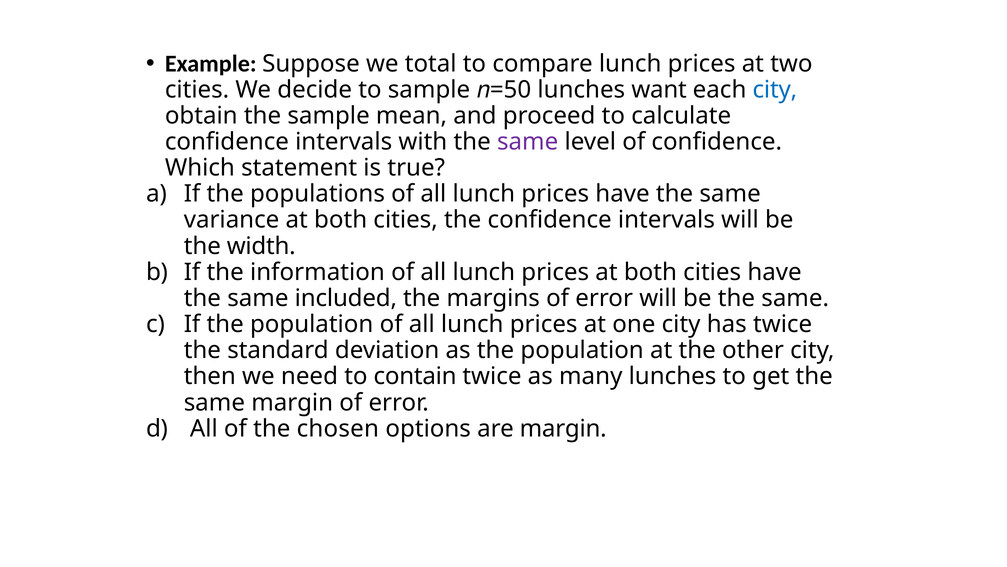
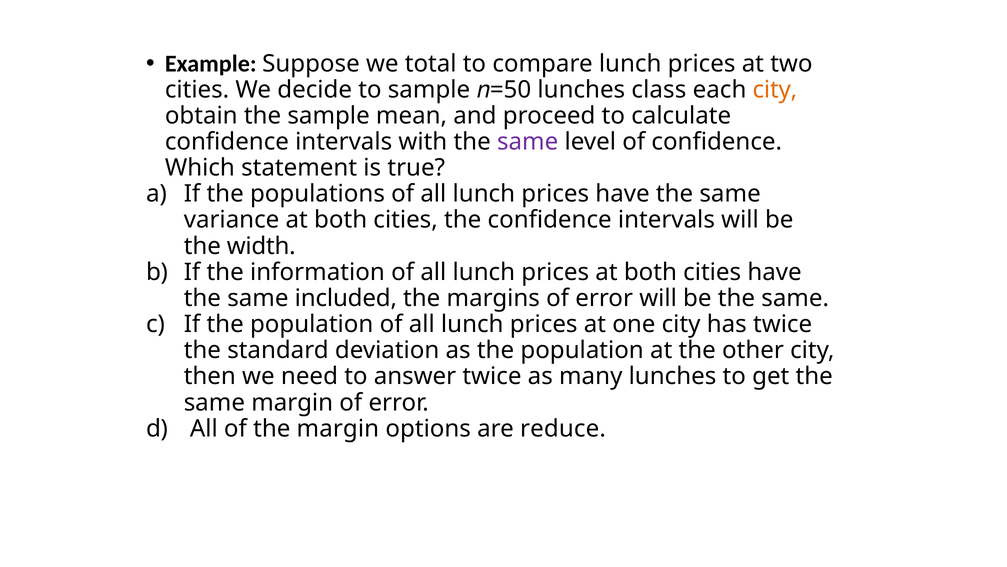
want: want -> class
city at (775, 90) colour: blue -> orange
contain: contain -> answer
the chosen: chosen -> margin
are margin: margin -> reduce
